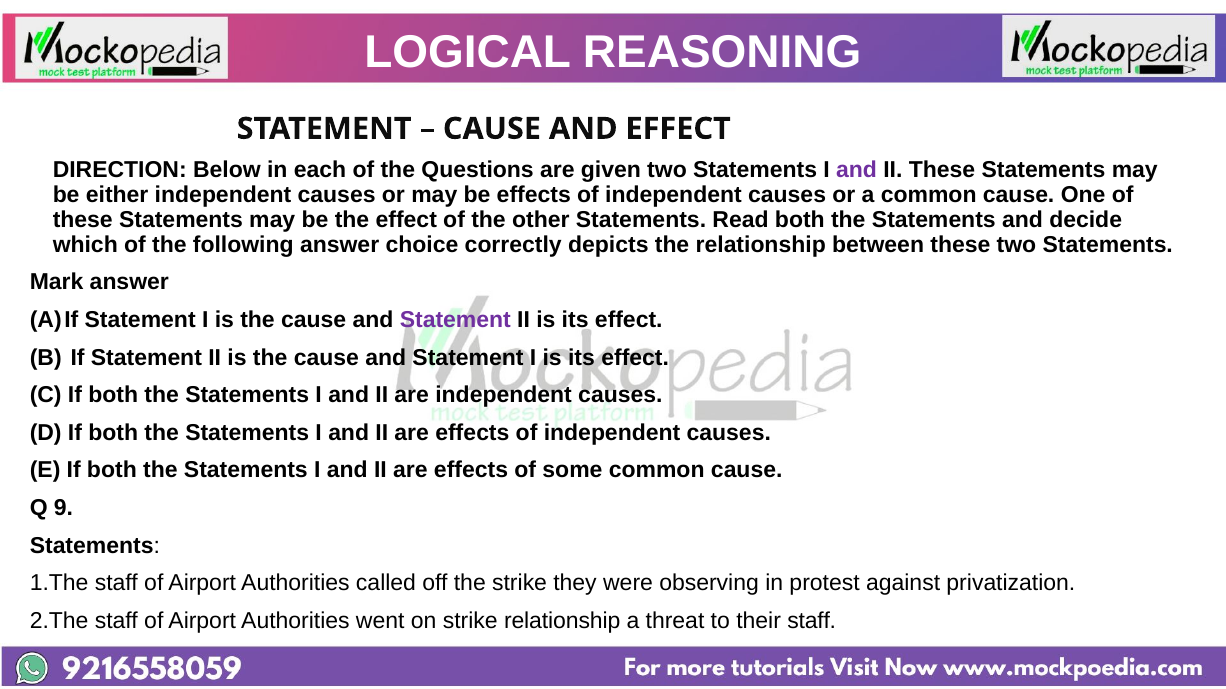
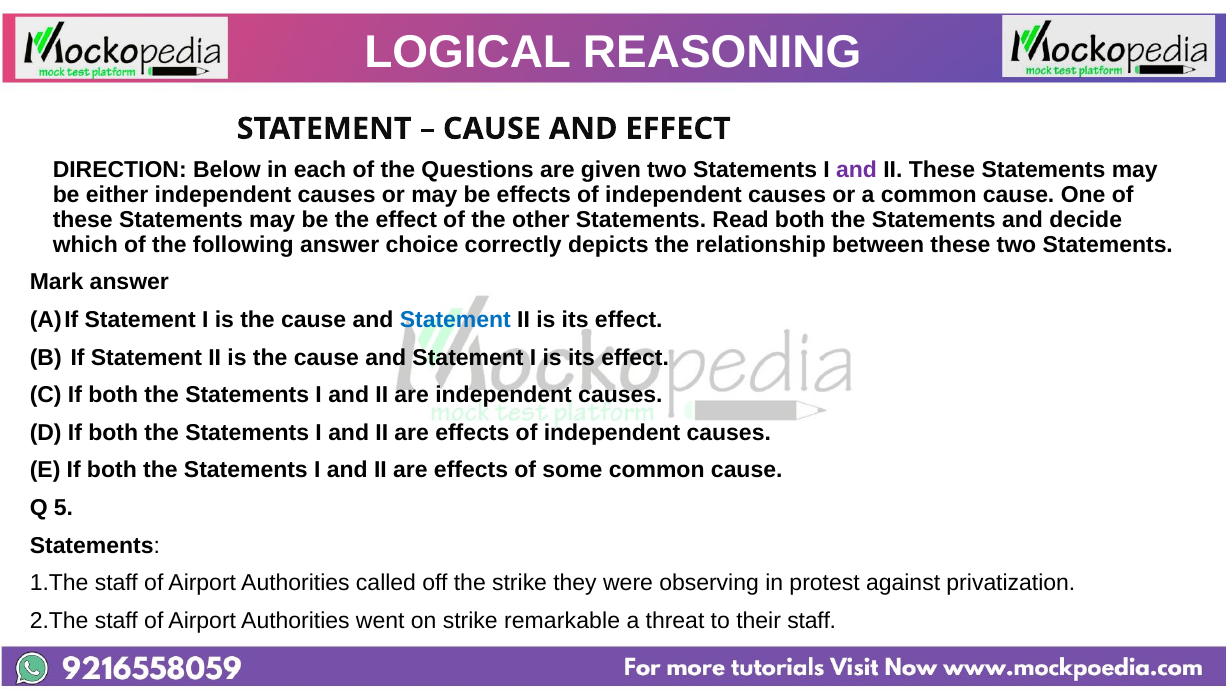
Statement at (455, 320) colour: purple -> blue
9: 9 -> 5
strike relationship: relationship -> remarkable
